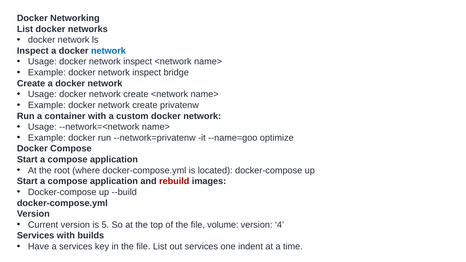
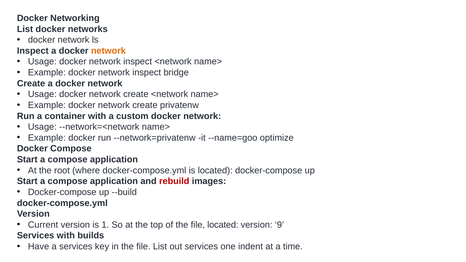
network at (108, 51) colour: blue -> orange
5: 5 -> 1
file volume: volume -> located
4: 4 -> 9
